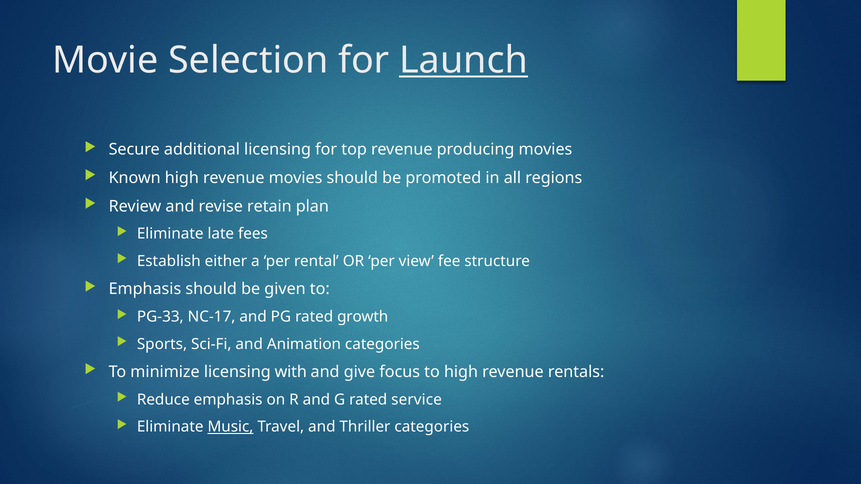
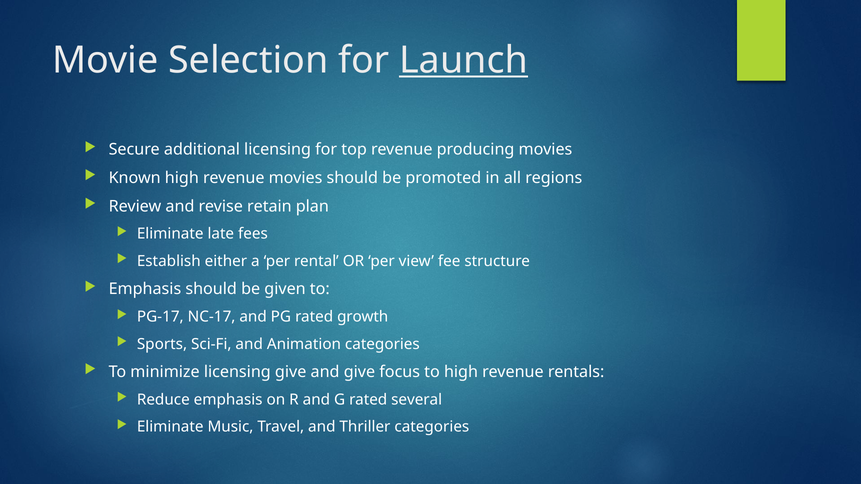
PG-33: PG-33 -> PG-17
licensing with: with -> give
service: service -> several
Music underline: present -> none
